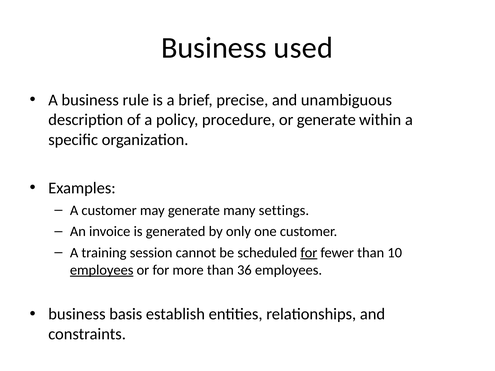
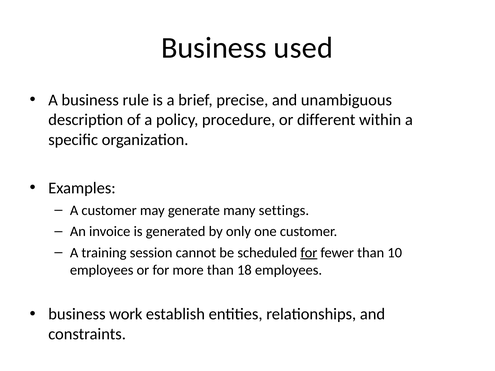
or generate: generate -> different
employees at (102, 270) underline: present -> none
36: 36 -> 18
basis: basis -> work
